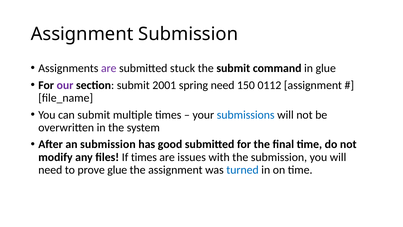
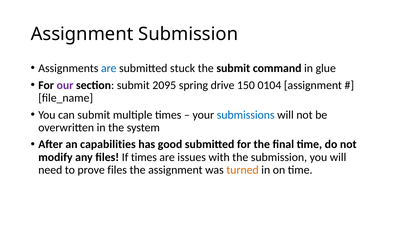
are at (109, 68) colour: purple -> blue
2001: 2001 -> 2095
spring need: need -> drive
0112: 0112 -> 0104
an submission: submission -> capabilities
prove glue: glue -> files
turned colour: blue -> orange
